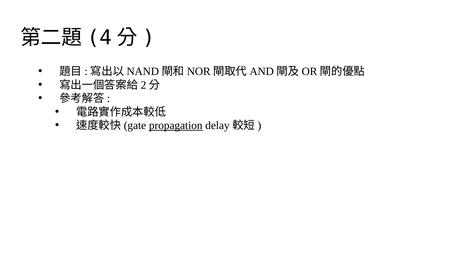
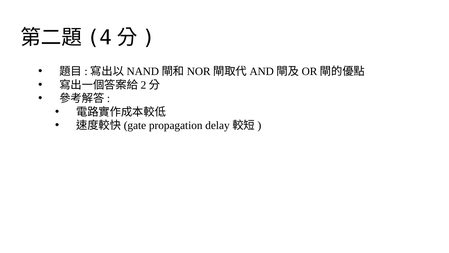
propagation underline: present -> none
